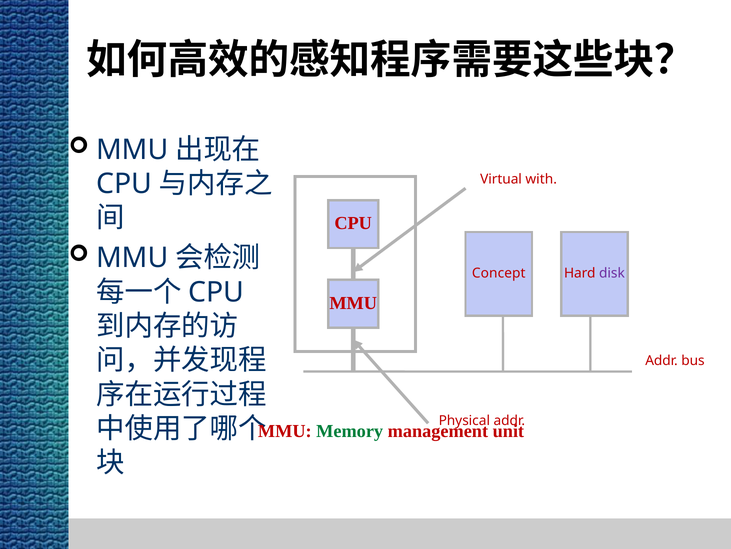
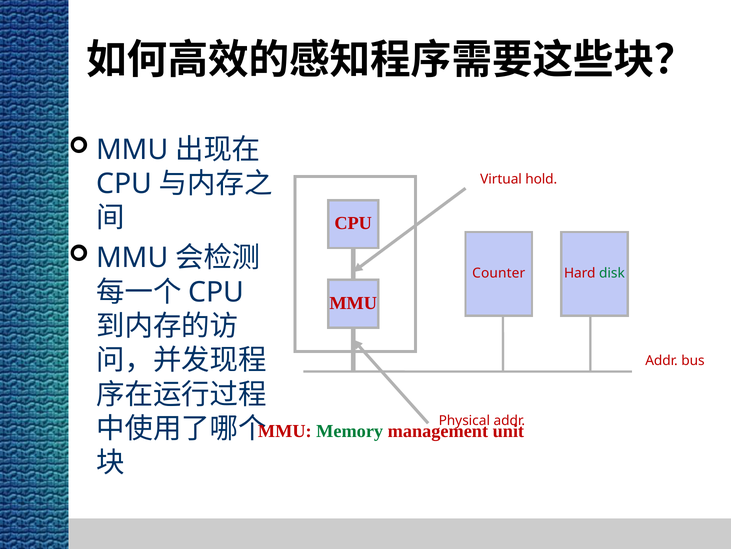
with: with -> hold
Concept: Concept -> Counter
disk colour: purple -> green
